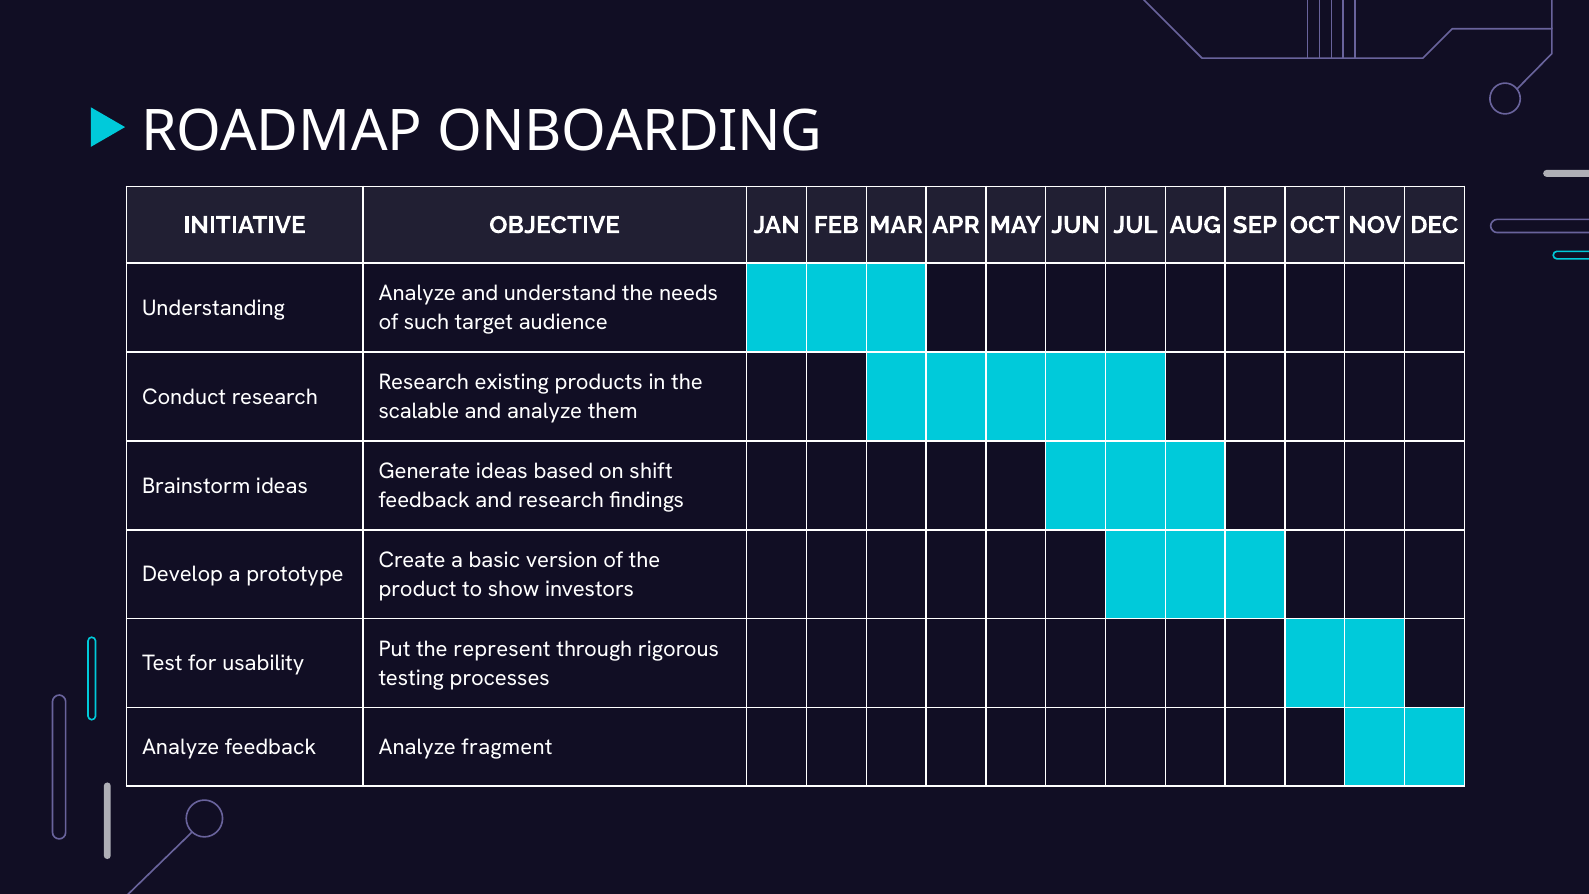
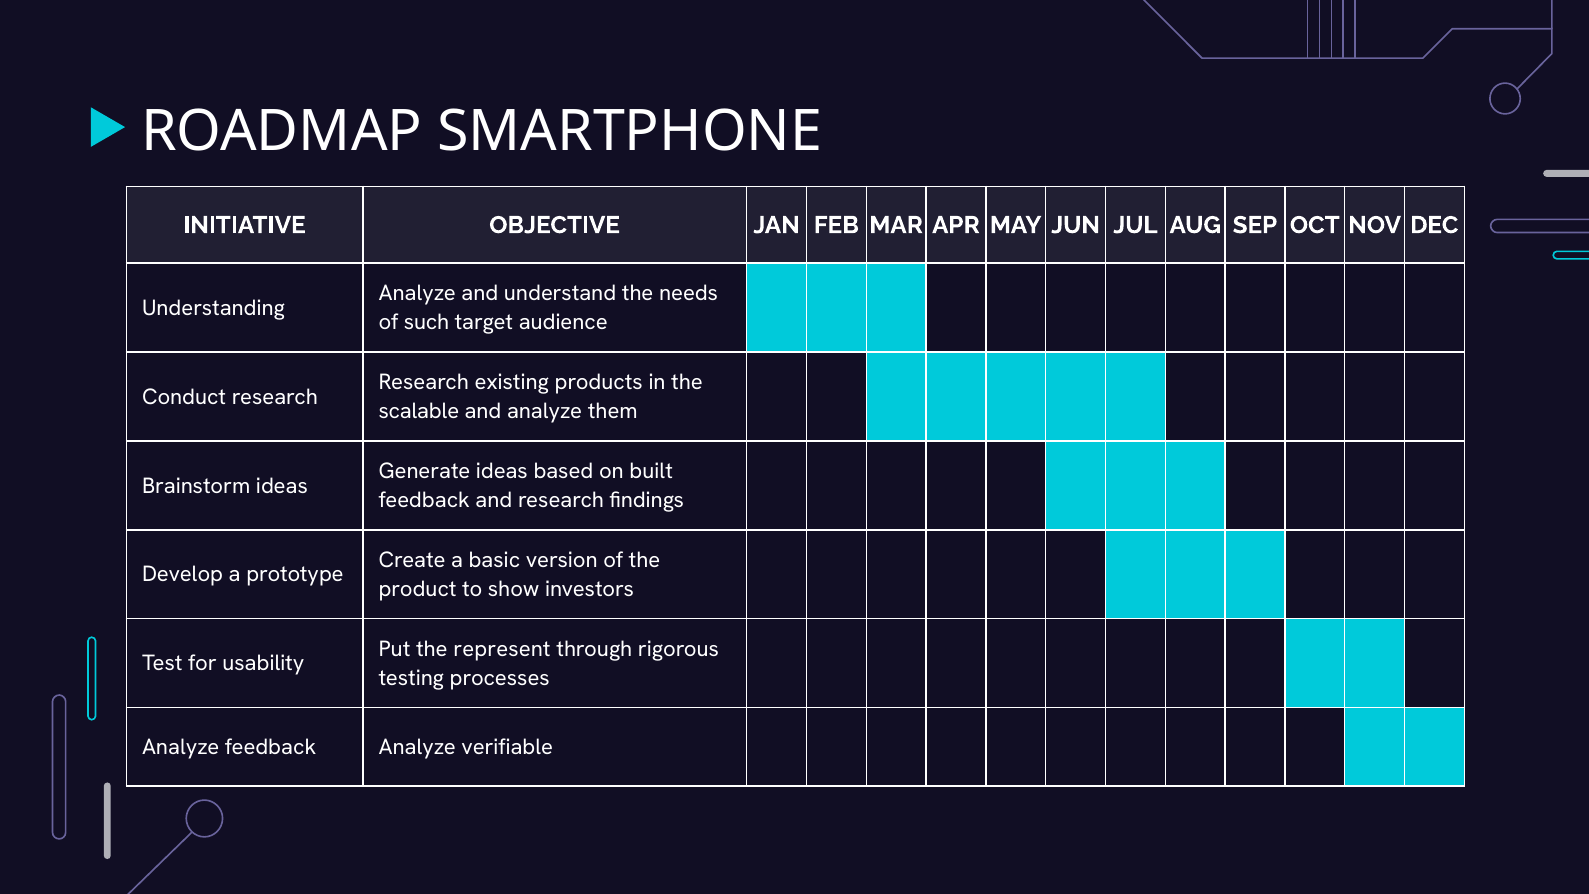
ONBOARDING: ONBOARDING -> SMARTPHONE
shift: shift -> built
fragment: fragment -> verifiable
